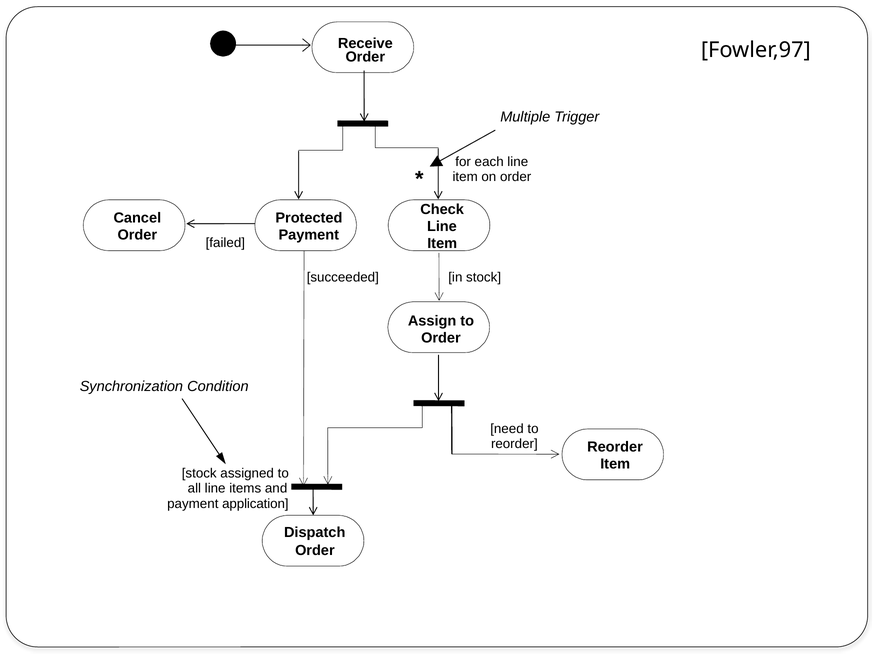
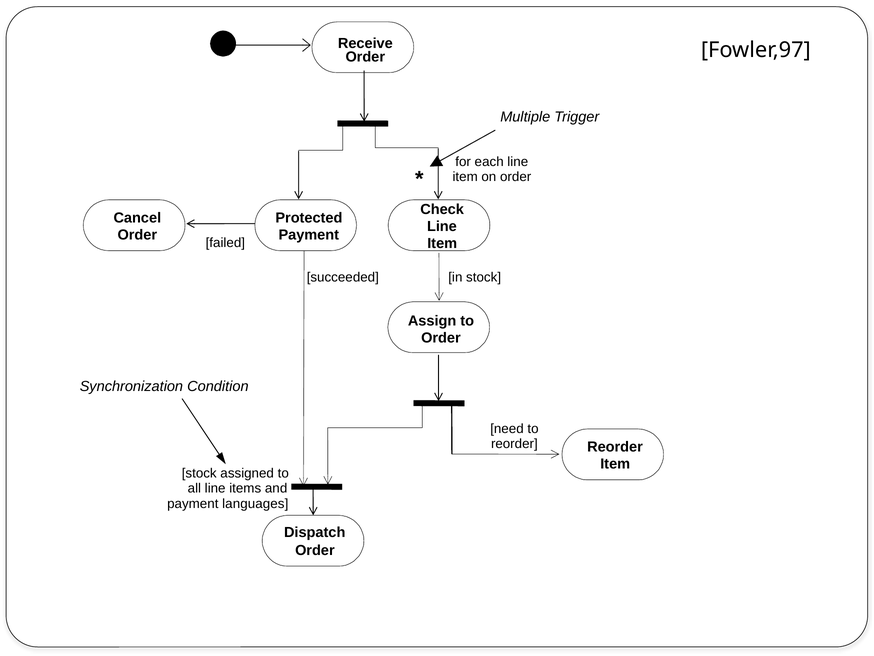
application: application -> languages
